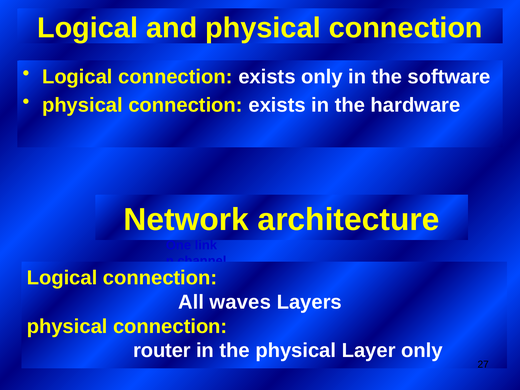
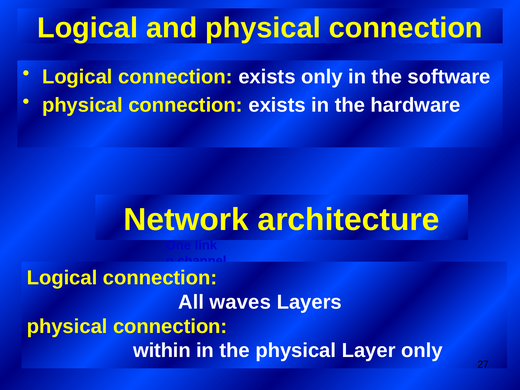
router: router -> within
